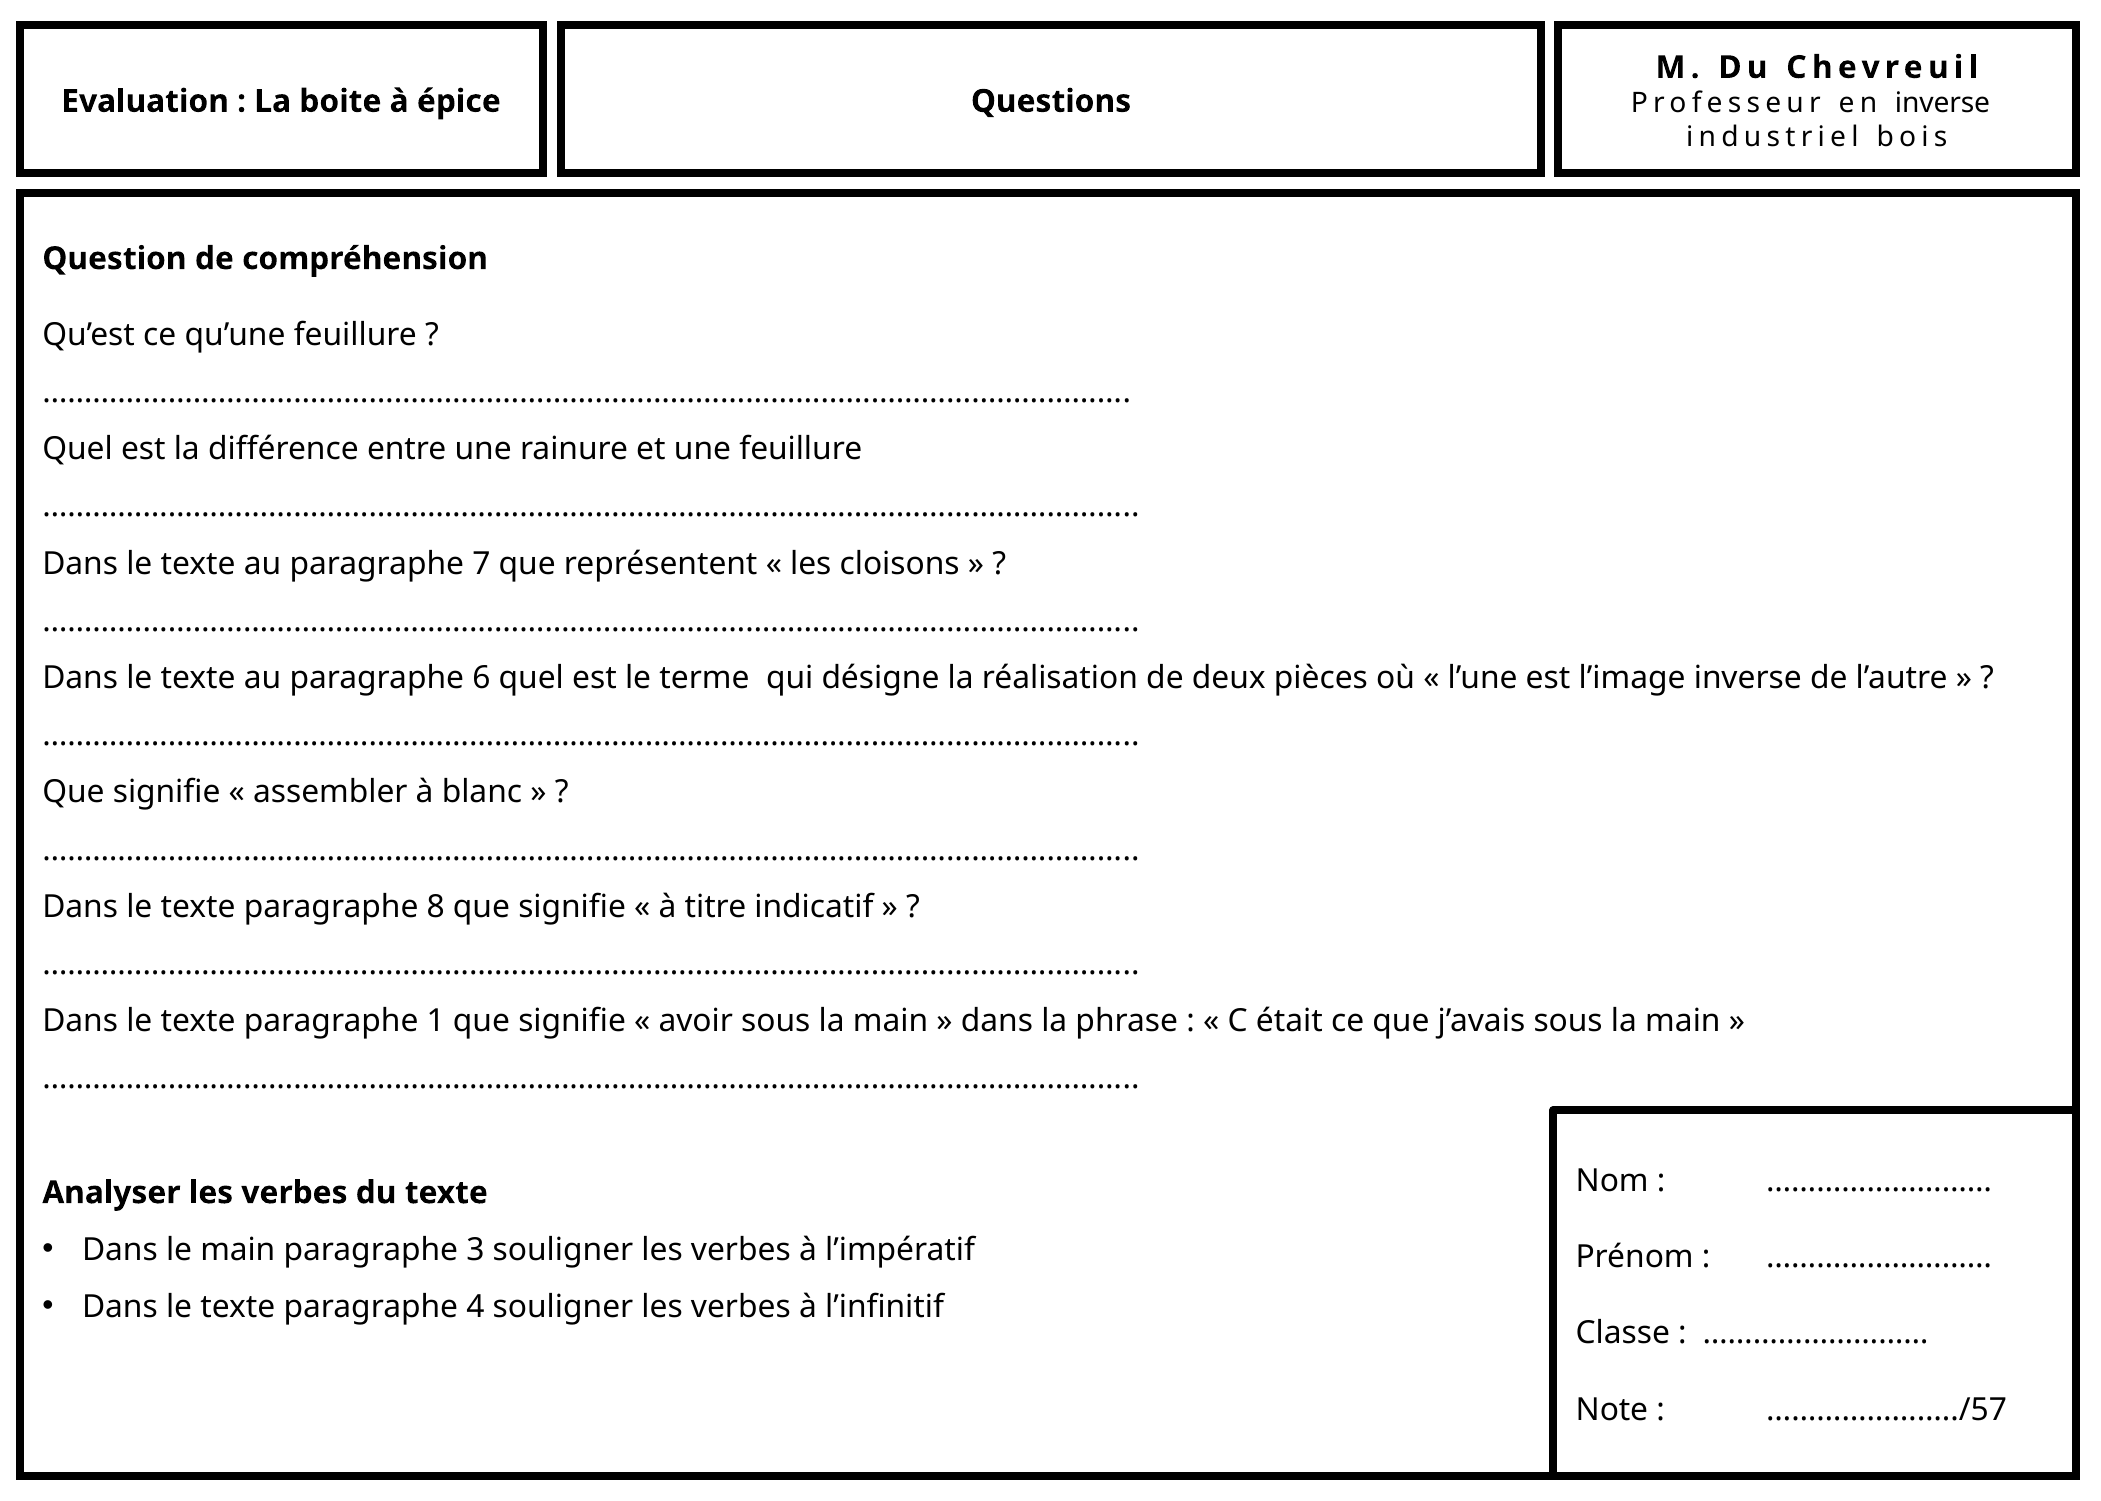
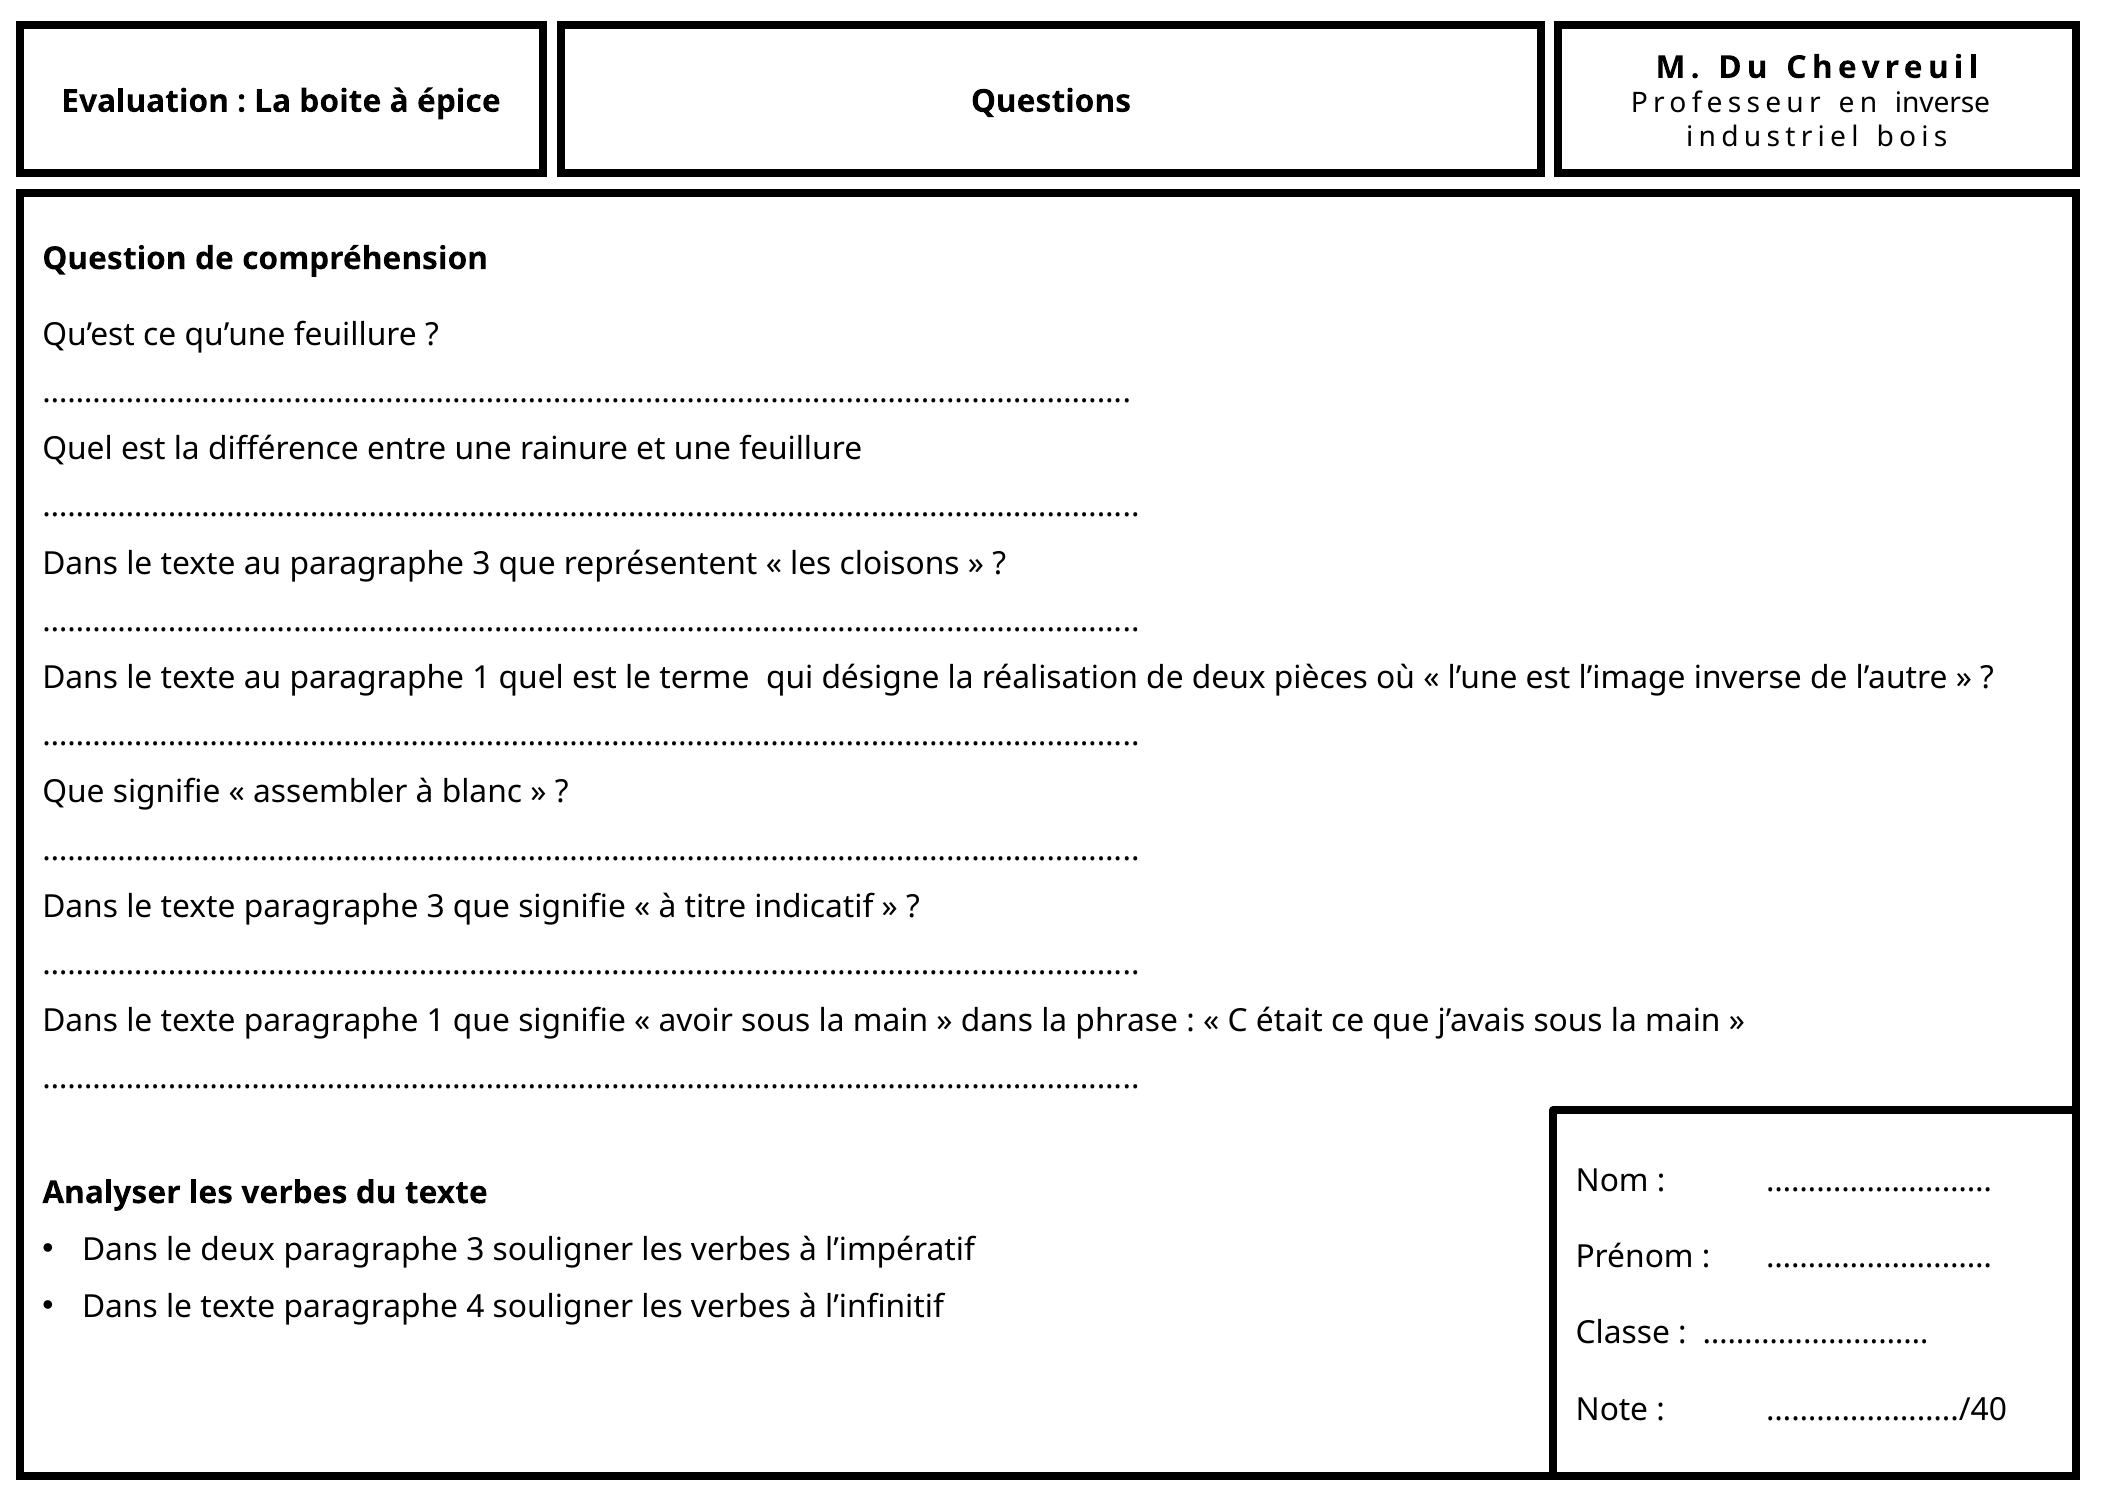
au paragraphe 7: 7 -> 3
au paragraphe 6: 6 -> 1
texte paragraphe 8: 8 -> 3
le main: main -> deux
…………………../57: …………………../57 -> …………………../40
